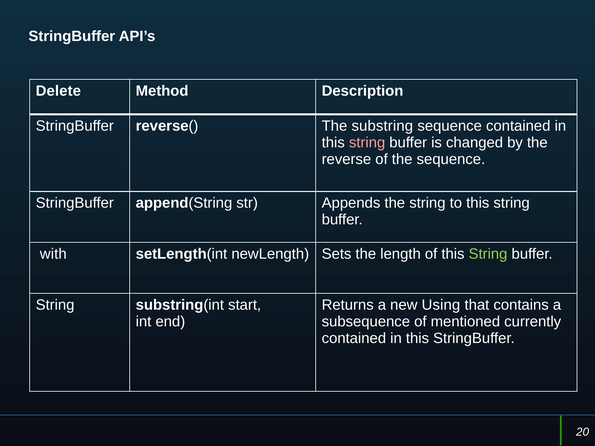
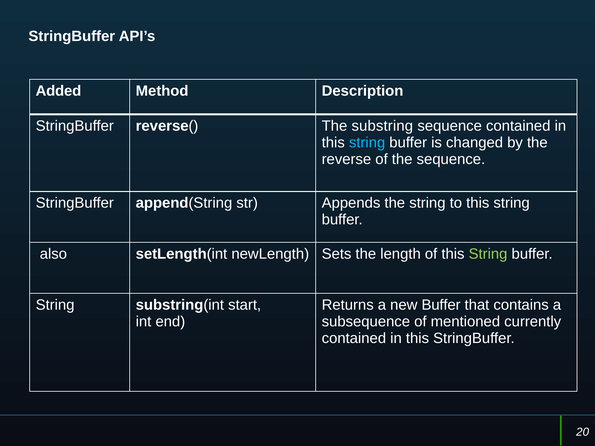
Delete: Delete -> Added
string at (367, 143) colour: pink -> light blue
with: with -> also
new Using: Using -> Buffer
